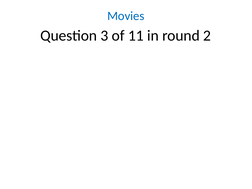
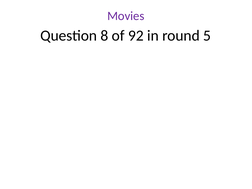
Movies colour: blue -> purple
3: 3 -> 8
11: 11 -> 92
2: 2 -> 5
